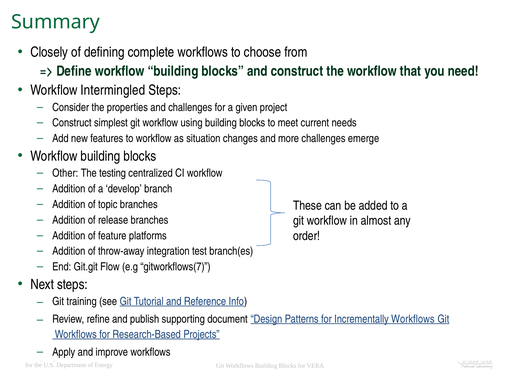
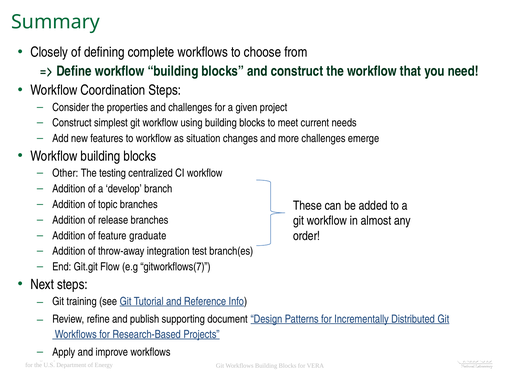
Intermingled: Intermingled -> Coordination
platforms: platforms -> graduate
Incrementally Workflows: Workflows -> Distributed
